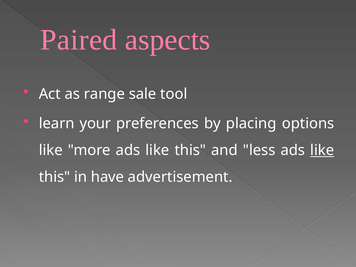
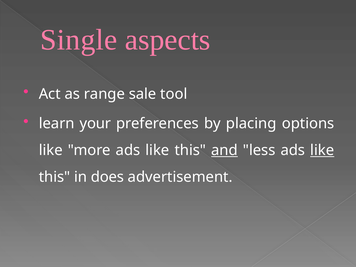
Paired: Paired -> Single
and underline: none -> present
have: have -> does
